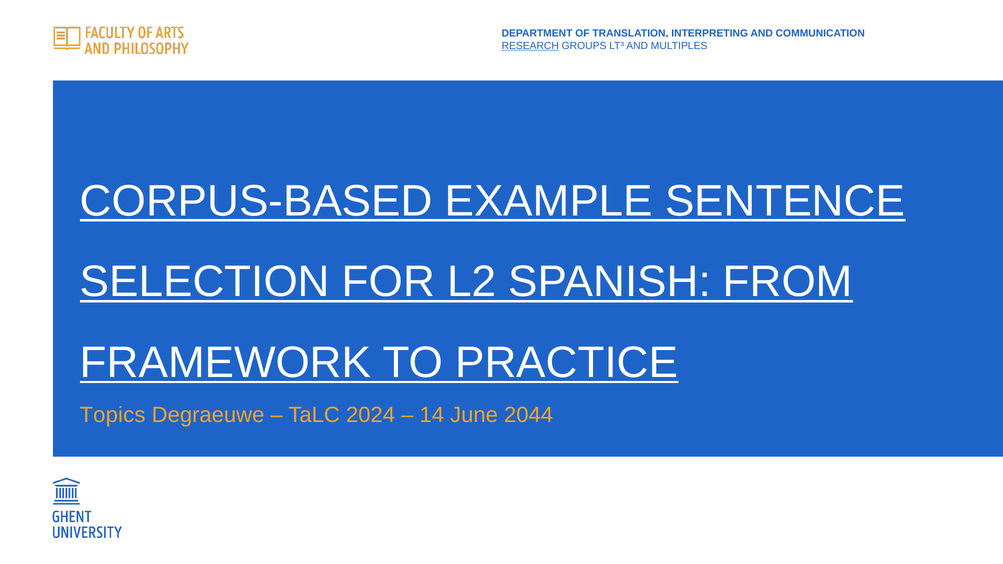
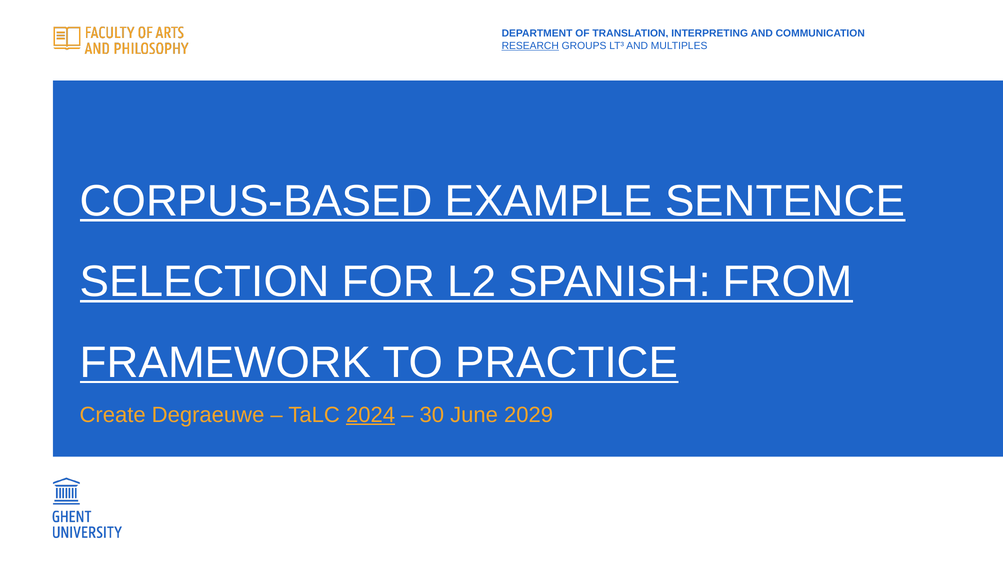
Topics: Topics -> Create
2024 underline: none -> present
14: 14 -> 30
2044: 2044 -> 2029
